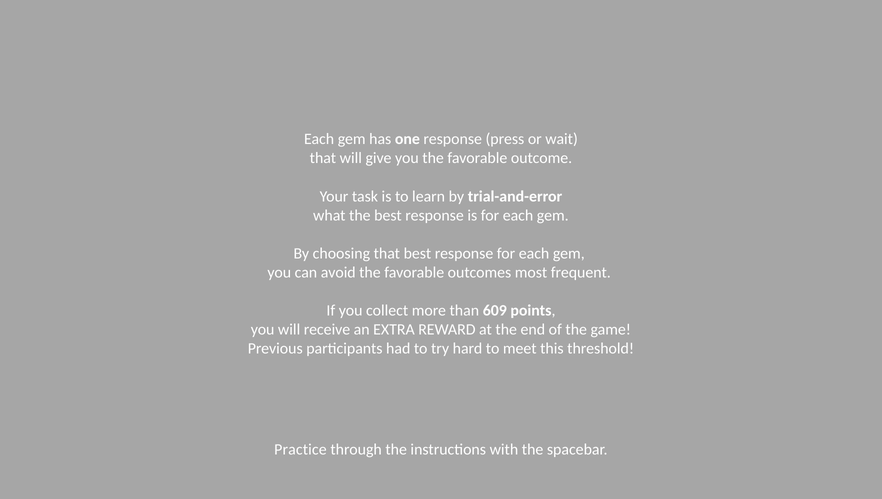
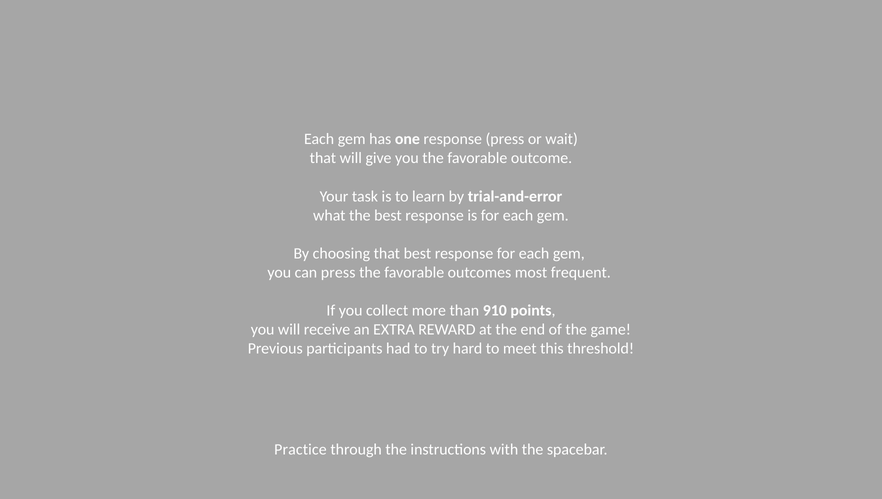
can avoid: avoid -> press
609: 609 -> 910
